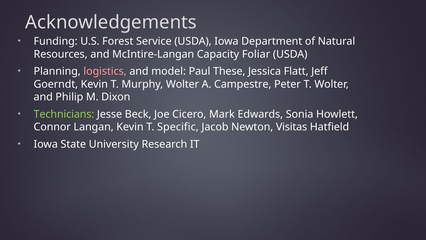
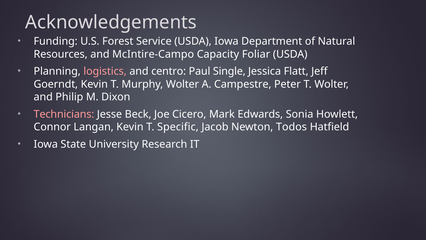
McIntire-Langan: McIntire-Langan -> McIntire-Campo
model: model -> centro
These: These -> Single
Technicians colour: light green -> pink
Visitas: Visitas -> Todos
